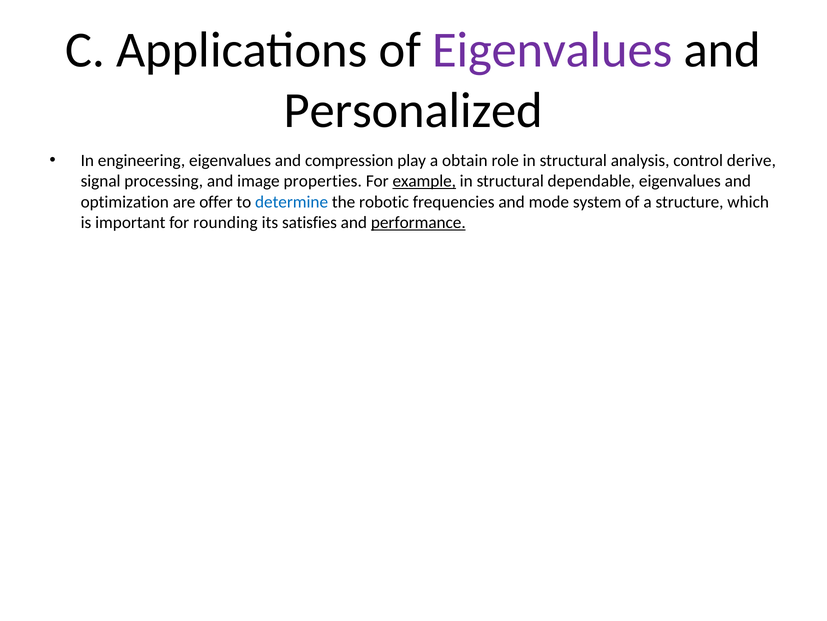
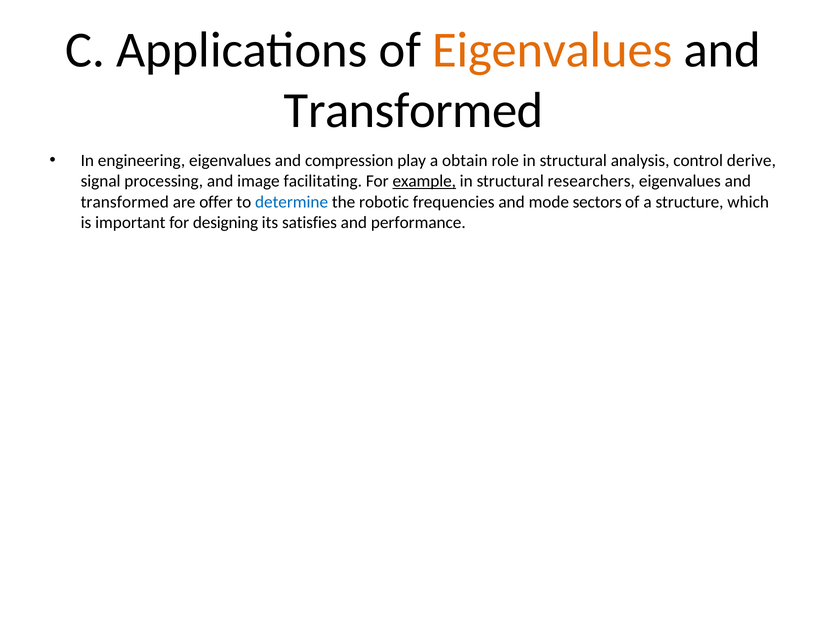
Eigenvalues at (552, 50) colour: purple -> orange
Personalized at (413, 110): Personalized -> Transformed
properties: properties -> facilitating
dependable: dependable -> researchers
optimization at (125, 202): optimization -> transformed
system: system -> sectors
rounding: rounding -> designing
performance underline: present -> none
